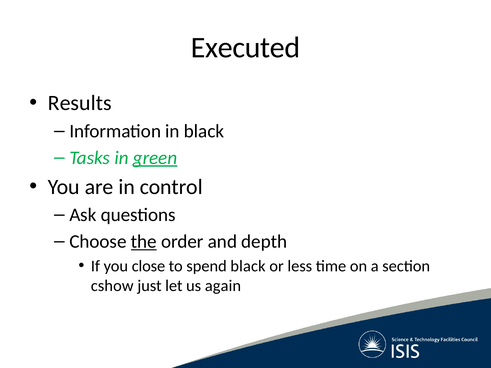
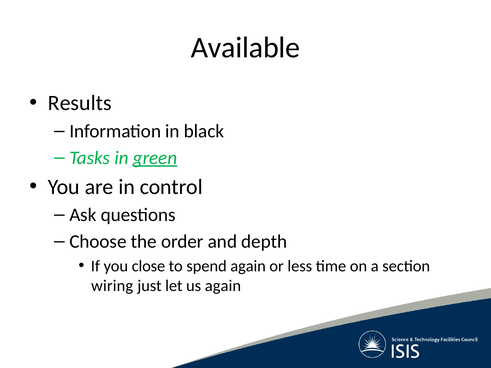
Executed: Executed -> Available
the underline: present -> none
spend black: black -> again
cshow: cshow -> wiring
